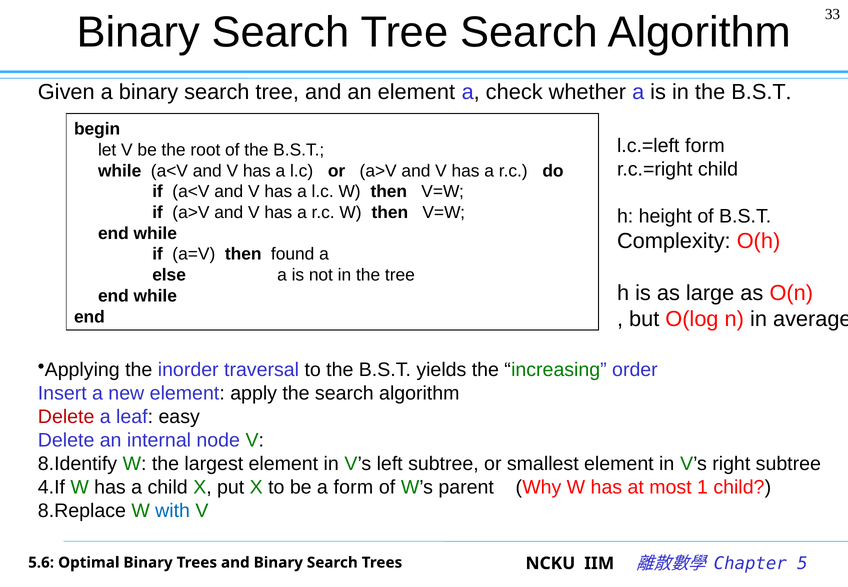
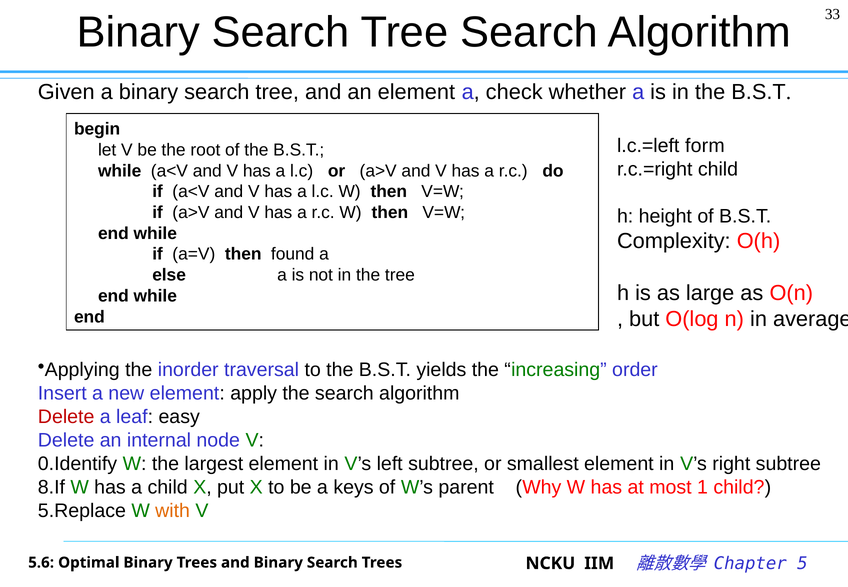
8.Identify: 8.Identify -> 0.Identify
4.If: 4.If -> 8.If
a form: form -> keys
8.Replace: 8.Replace -> 5.Replace
with colour: blue -> orange
